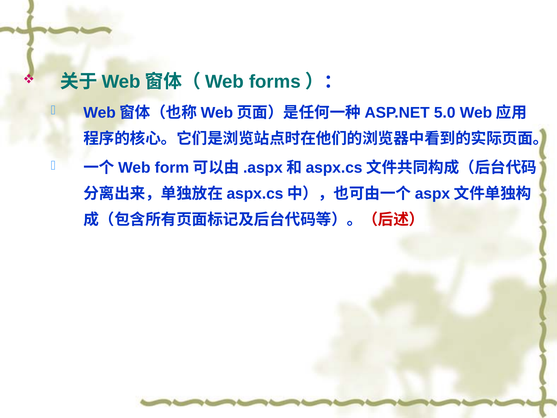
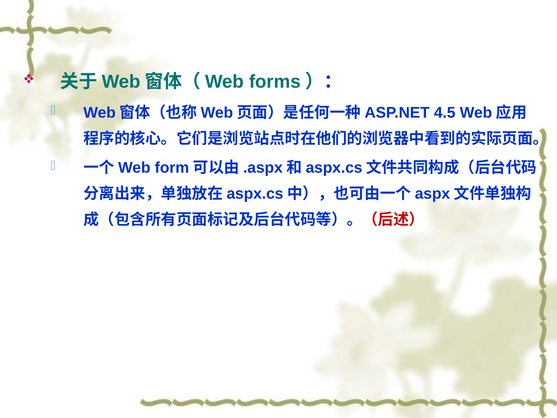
5.0: 5.0 -> 4.5
